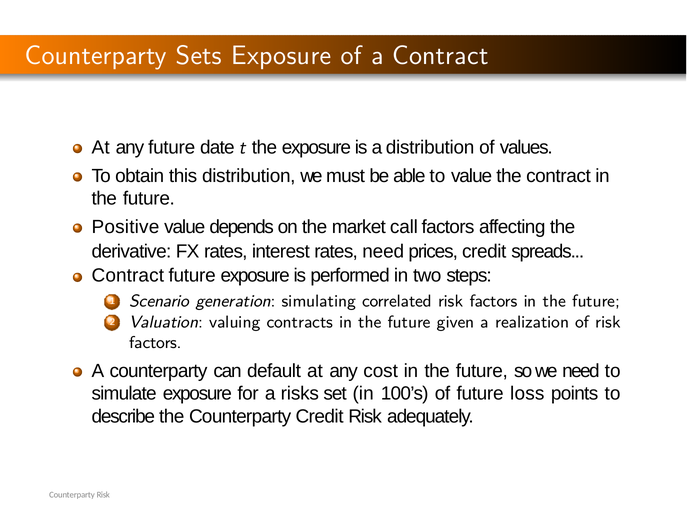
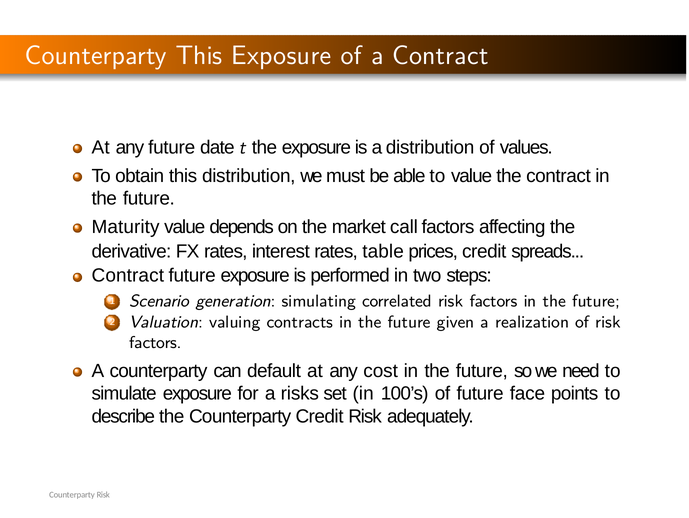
Counterparty Sets: Sets -> This
Positive: Positive -> Maturity
rates need: need -> table
loss: loss -> face
